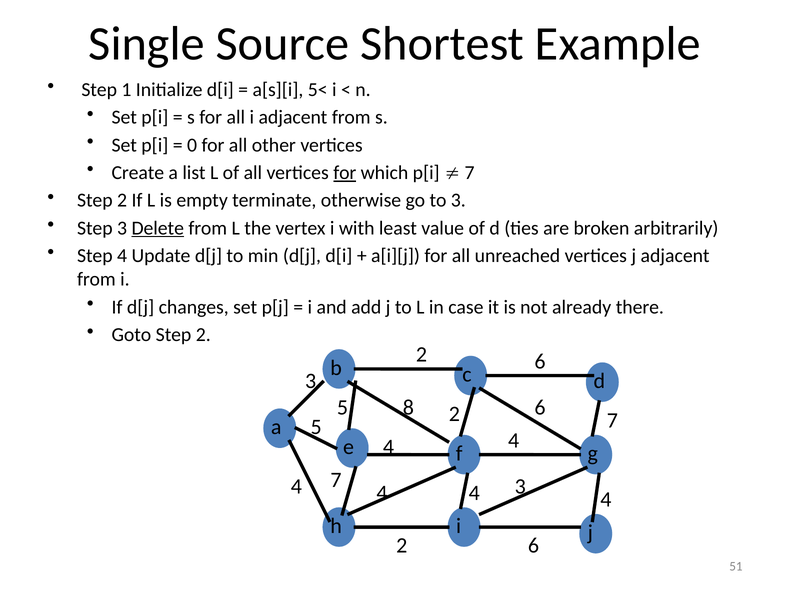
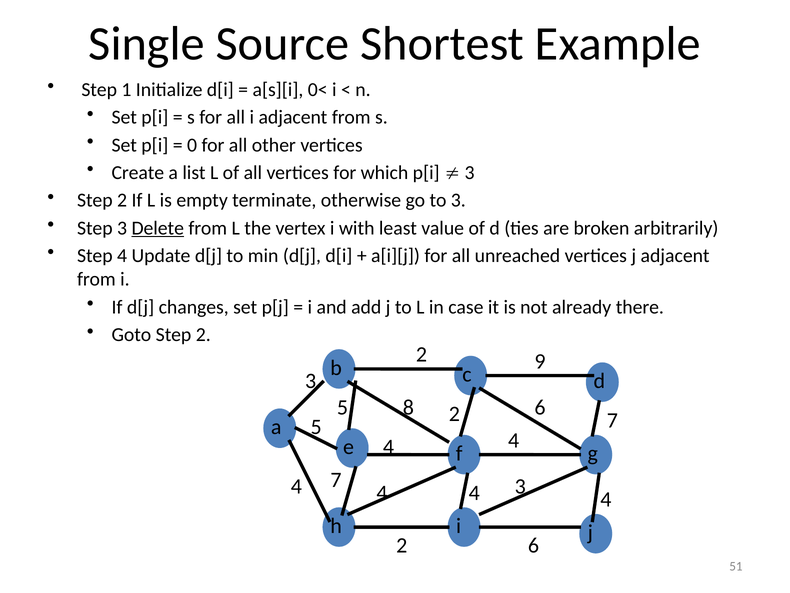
5<: 5< -> 0<
for at (345, 173) underline: present -> none
7 at (470, 173): 7 -> 3
2 6: 6 -> 9
